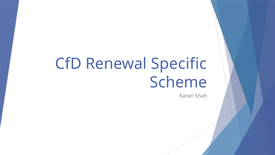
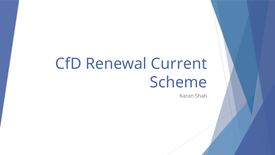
Specific: Specific -> Current
